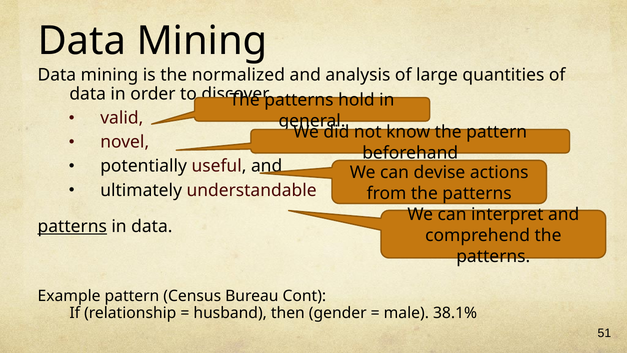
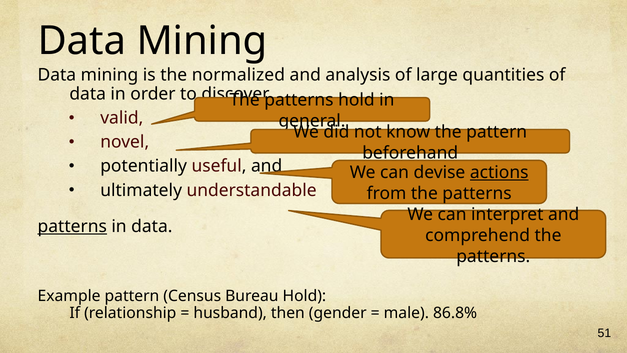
actions underline: none -> present
Bureau Cont: Cont -> Hold
38.1%: 38.1% -> 86.8%
